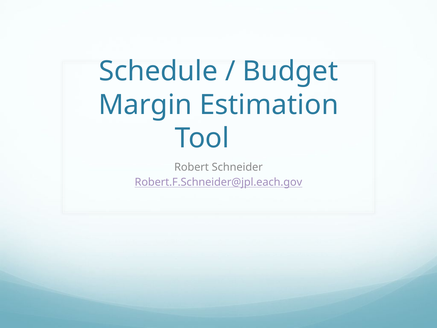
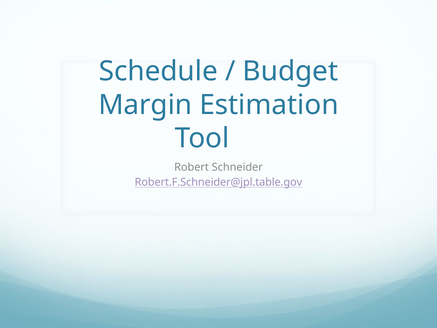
Robert.F.Schneider@jpl.each.gov: Robert.F.Schneider@jpl.each.gov -> Robert.F.Schneider@jpl.table.gov
